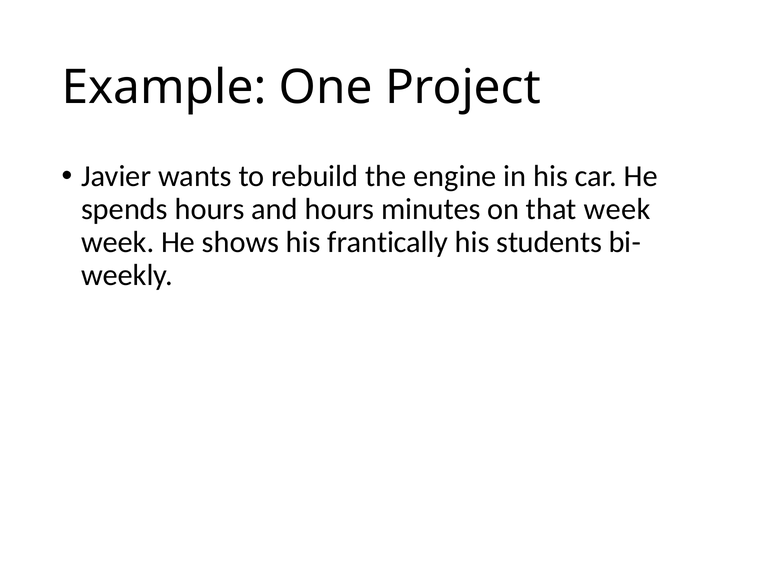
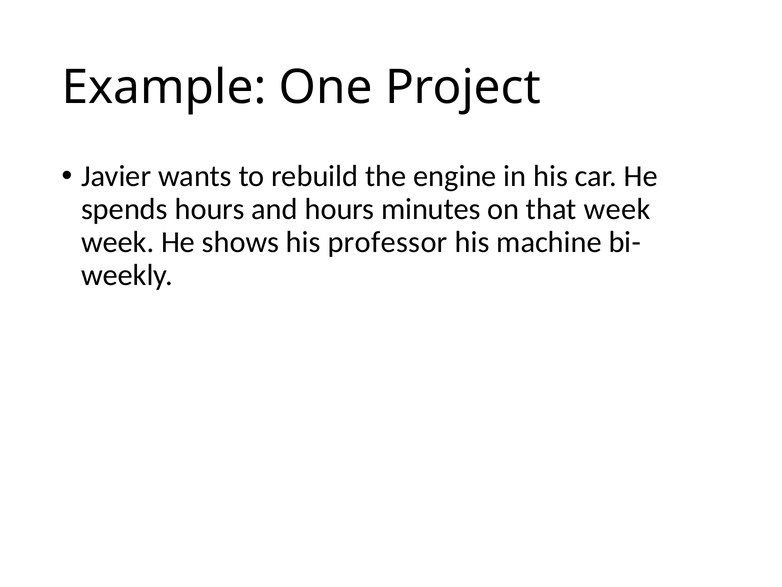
frantically: frantically -> professor
students: students -> machine
